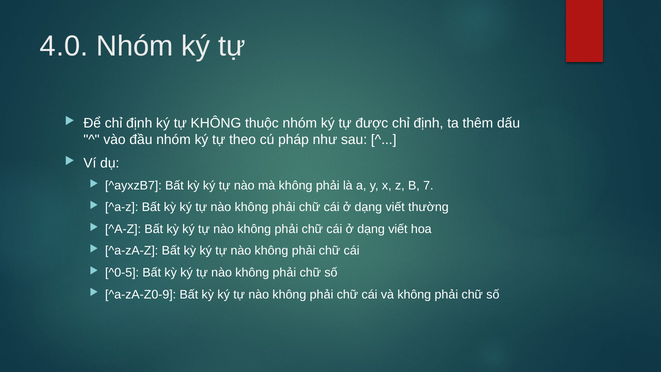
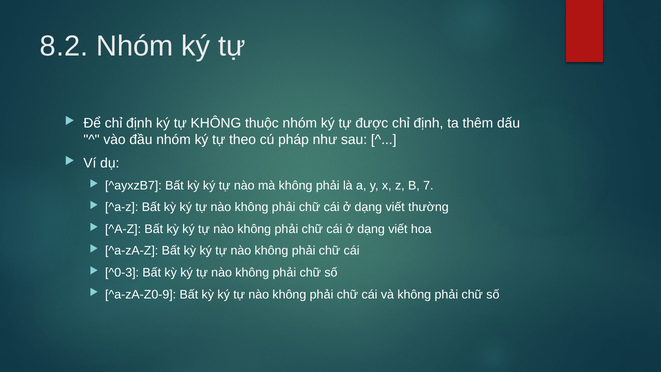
4.0: 4.0 -> 8.2
^0-5: ^0-5 -> ^0-3
